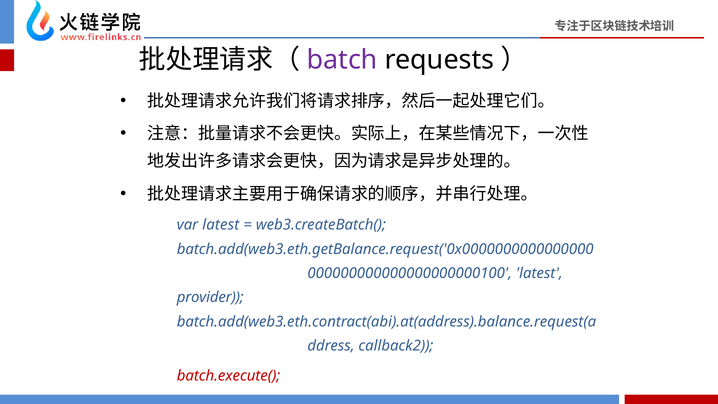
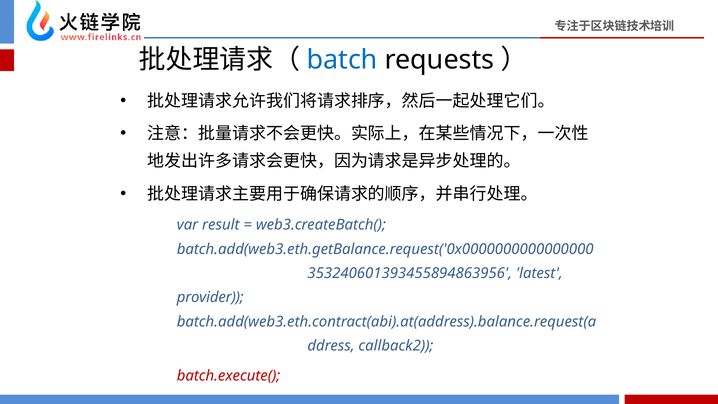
batch colour: purple -> blue
var latest: latest -> result
000000000000000000000100: 000000000000000000000100 -> 353240601393455894863956
